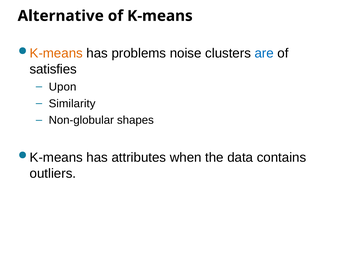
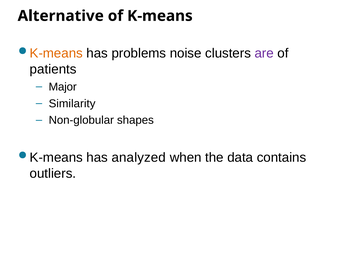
are colour: blue -> purple
satisfies: satisfies -> patients
Upon: Upon -> Major
attributes: attributes -> analyzed
